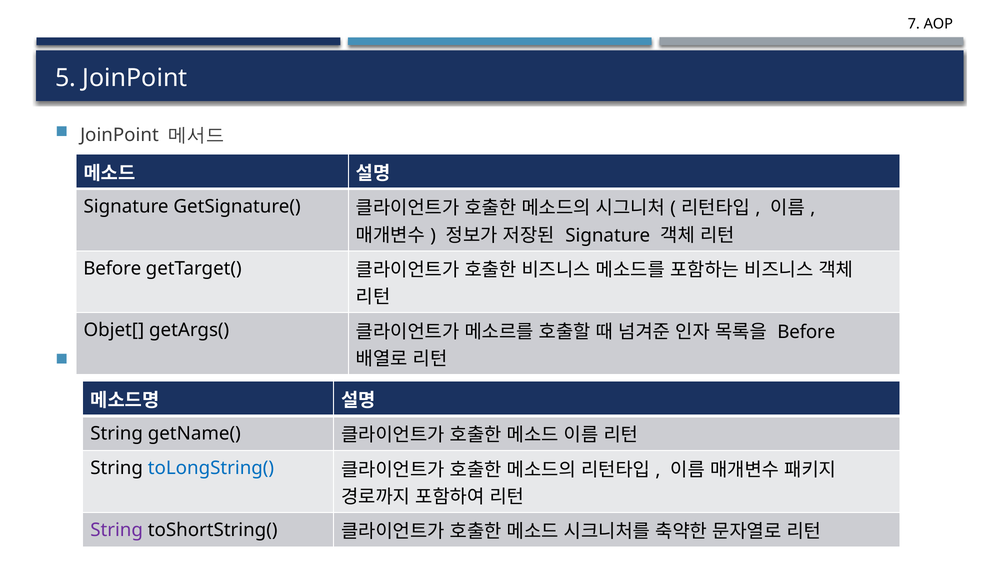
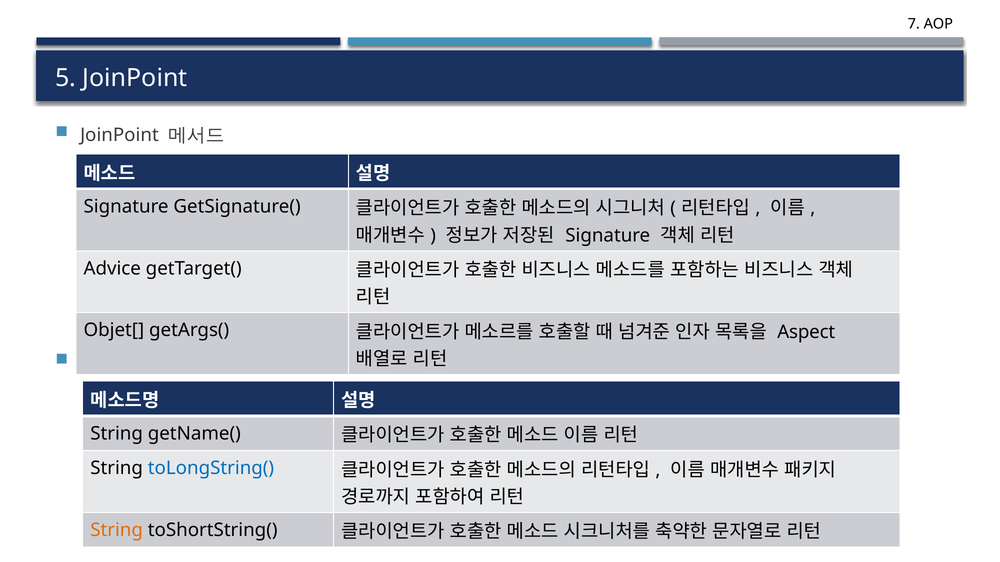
Before at (112, 269): Before -> Advice
Before at (806, 332): Before -> Aspect
String at (117, 530) colour: purple -> orange
